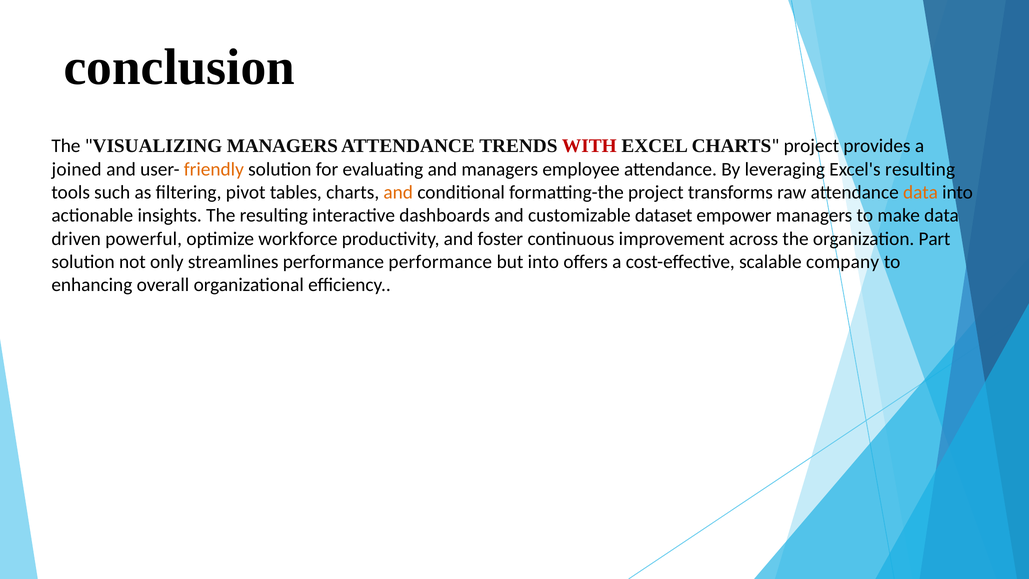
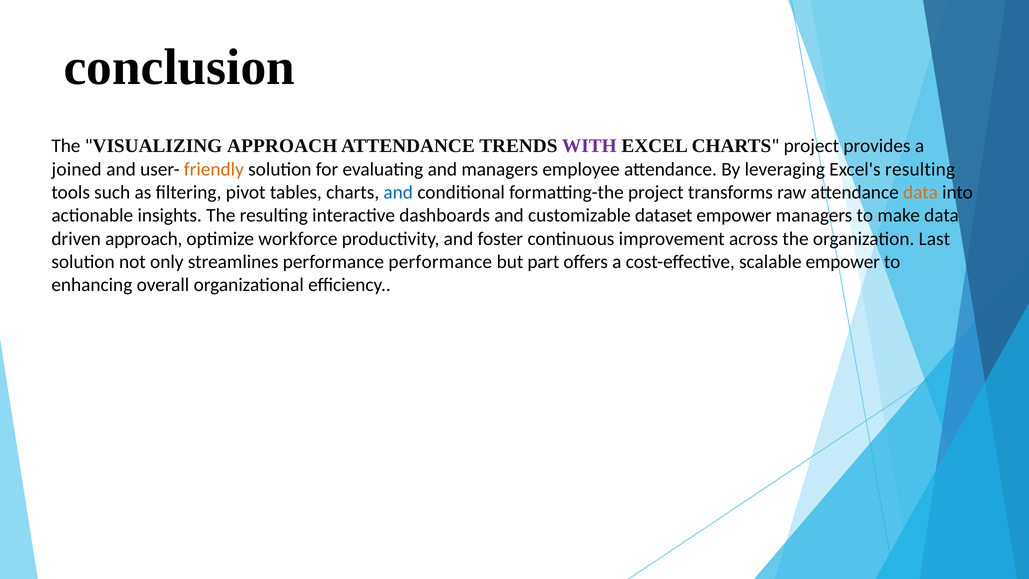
VISUALIZING MANAGERS: MANAGERS -> APPROACH
WITH colour: red -> purple
and at (398, 192) colour: orange -> blue
driven powerful: powerful -> approach
Part: Part -> Last
but into: into -> part
scalable company: company -> empower
